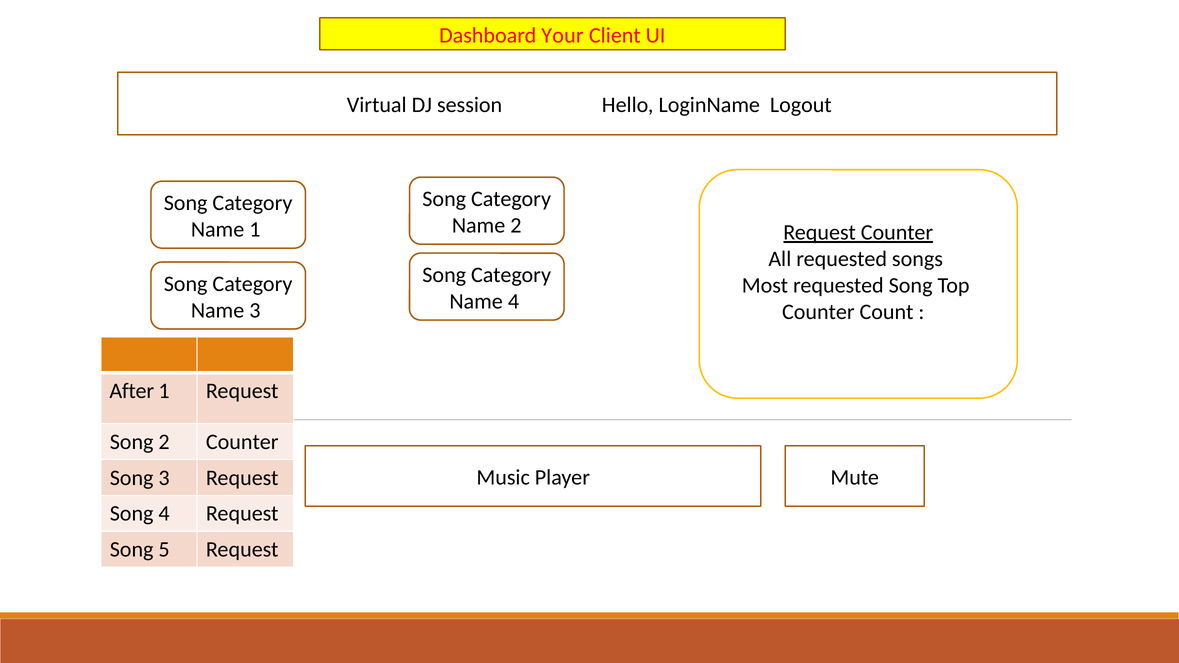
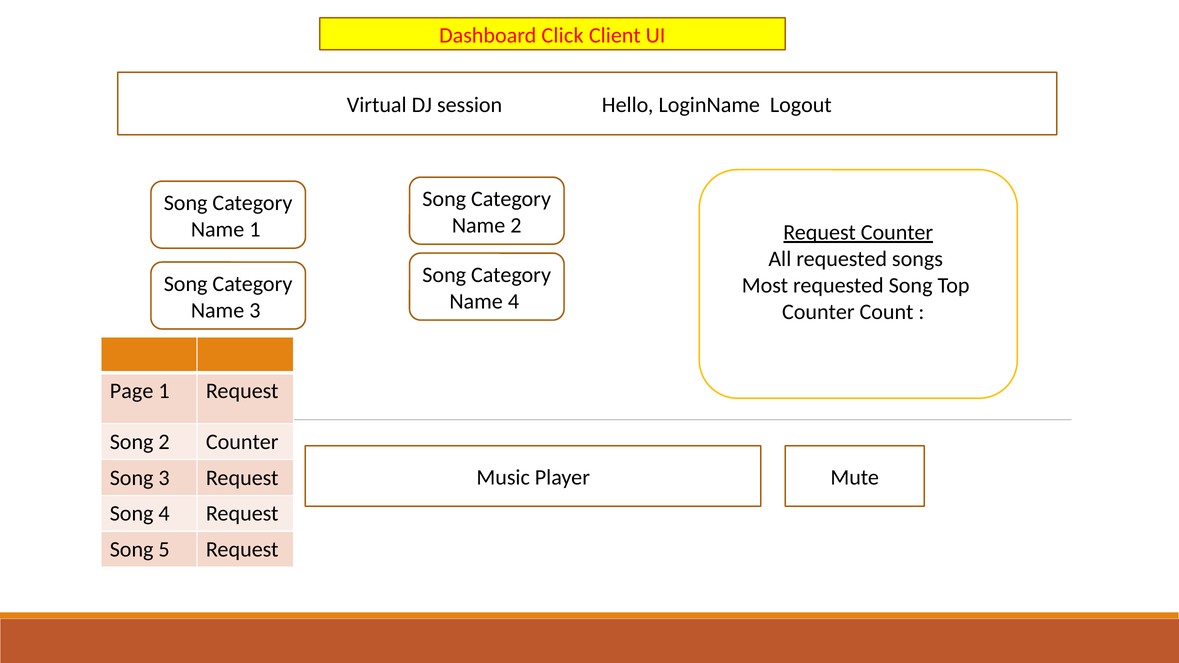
Your: Your -> Click
After: After -> Page
